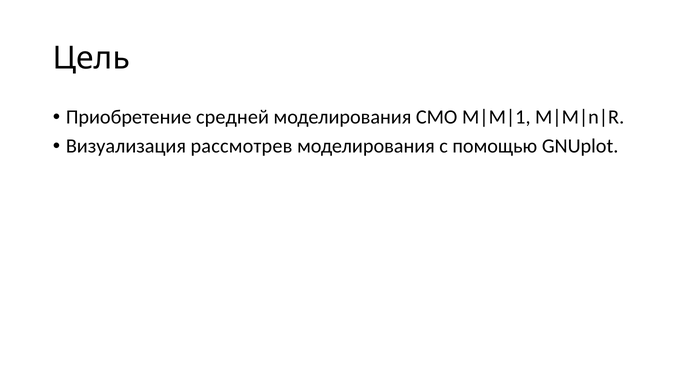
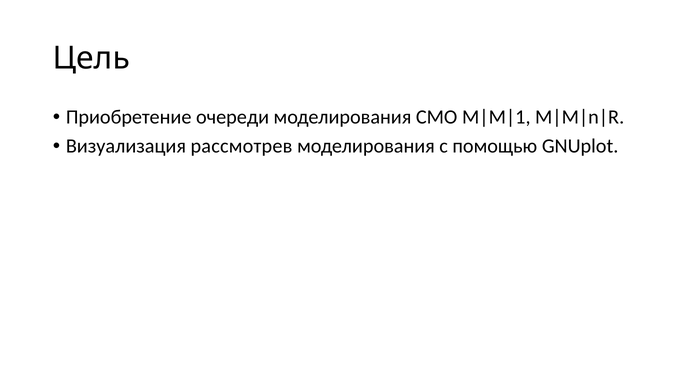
средней: средней -> очереди
